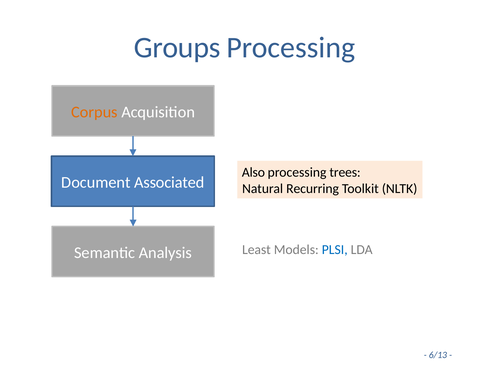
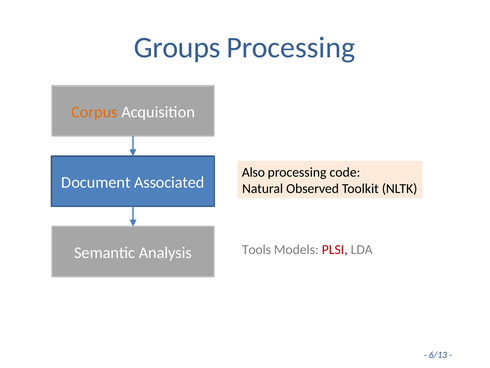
trees: trees -> code
Recurring: Recurring -> Observed
Least: Least -> Tools
PLSI colour: blue -> red
